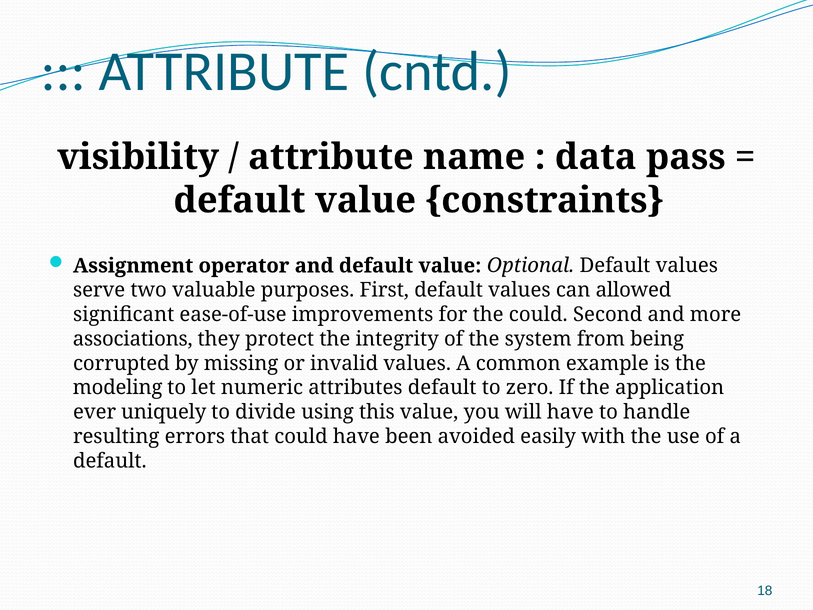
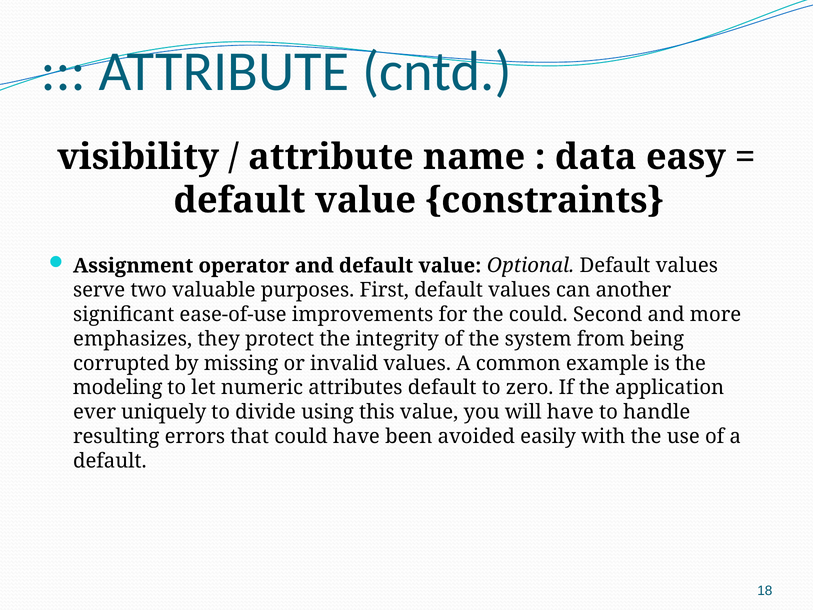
pass: pass -> easy
allowed: allowed -> another
associations: associations -> emphasizes
